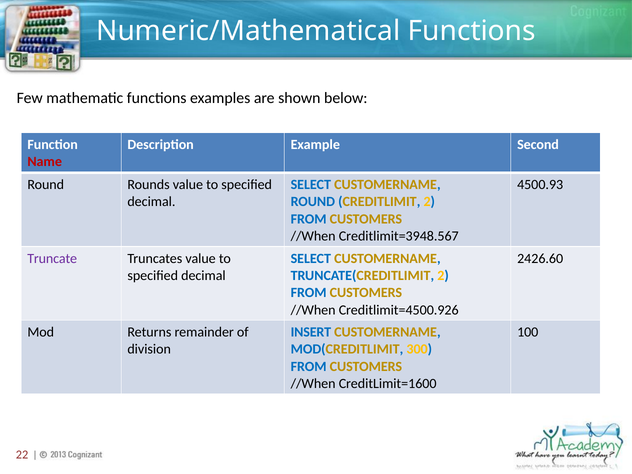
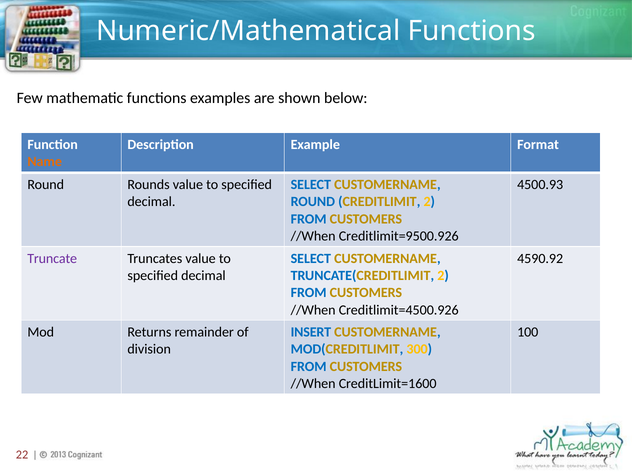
Second: Second -> Format
Name colour: red -> orange
Creditlimit=3948.567: Creditlimit=3948.567 -> Creditlimit=9500.926
2426.60: 2426.60 -> 4590.92
